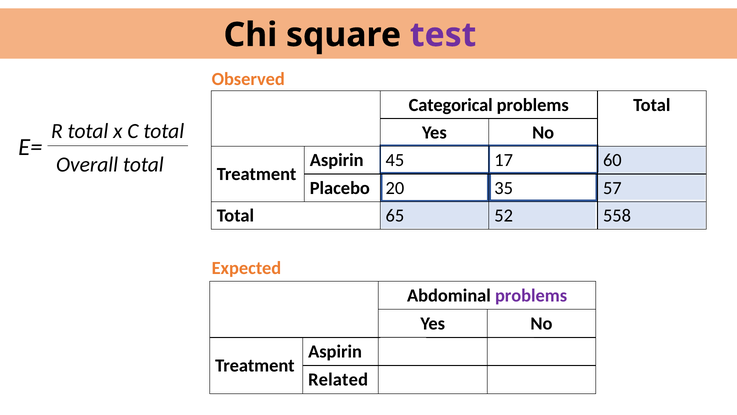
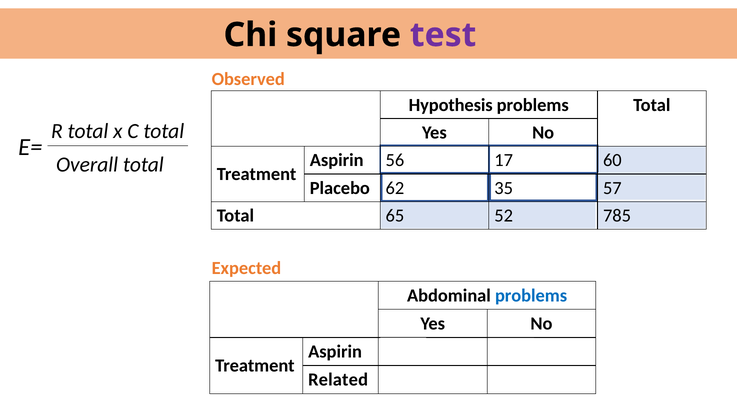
Categorical: Categorical -> Hypothesis
45: 45 -> 56
20: 20 -> 62
558: 558 -> 785
problems at (531, 295) colour: purple -> blue
